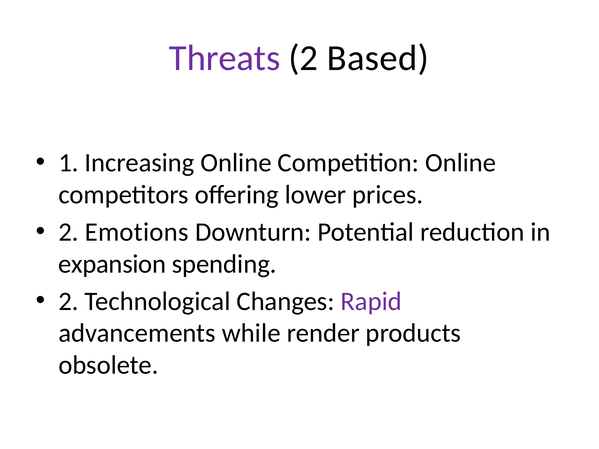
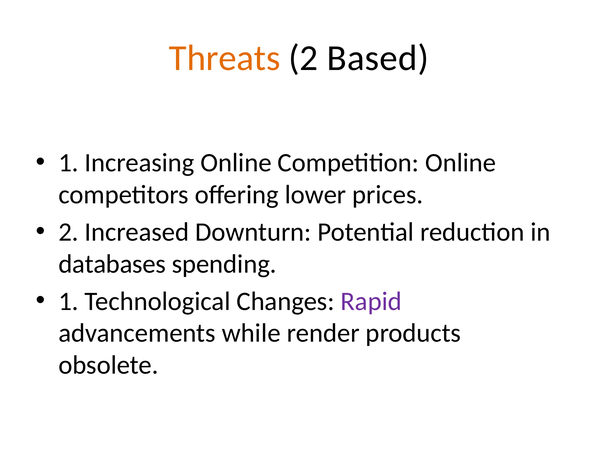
Threats colour: purple -> orange
Emotions: Emotions -> Increased
expansion: expansion -> databases
2 at (69, 301): 2 -> 1
